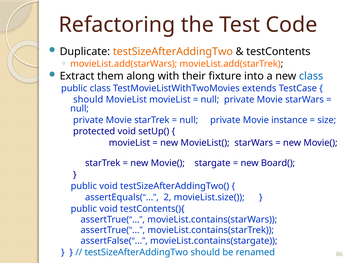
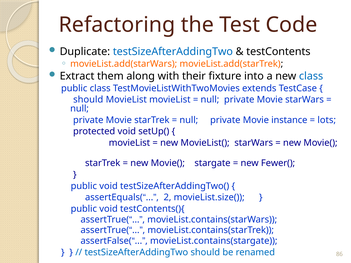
testSizeAfterAddingTwo at (173, 52) colour: orange -> blue
size: size -> lots
Board(: Board( -> Fewer(
